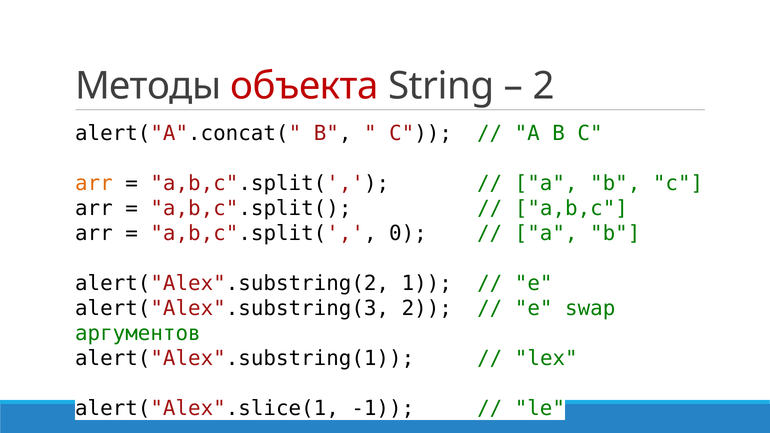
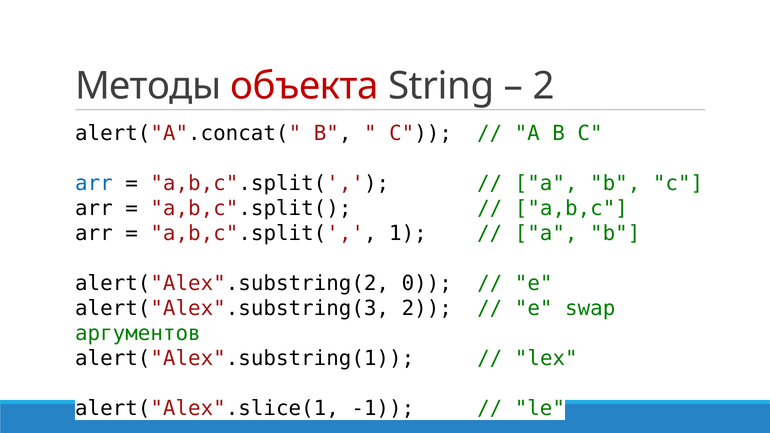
arr at (94, 183) colour: orange -> blue
0: 0 -> 1
1: 1 -> 0
